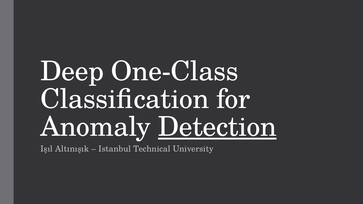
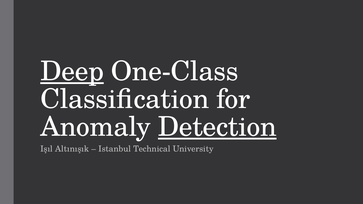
Deep underline: none -> present
